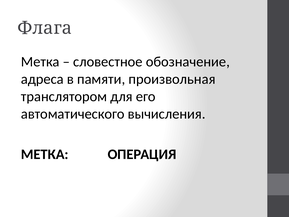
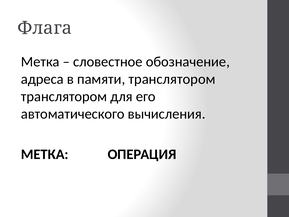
памяти произвольная: произвольная -> транслятором
